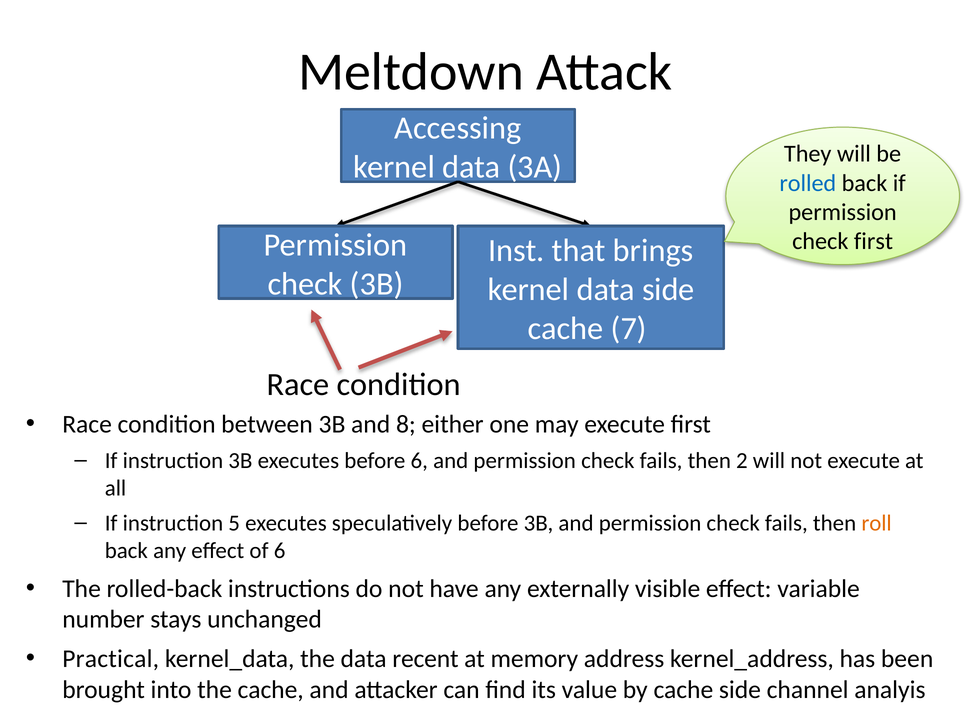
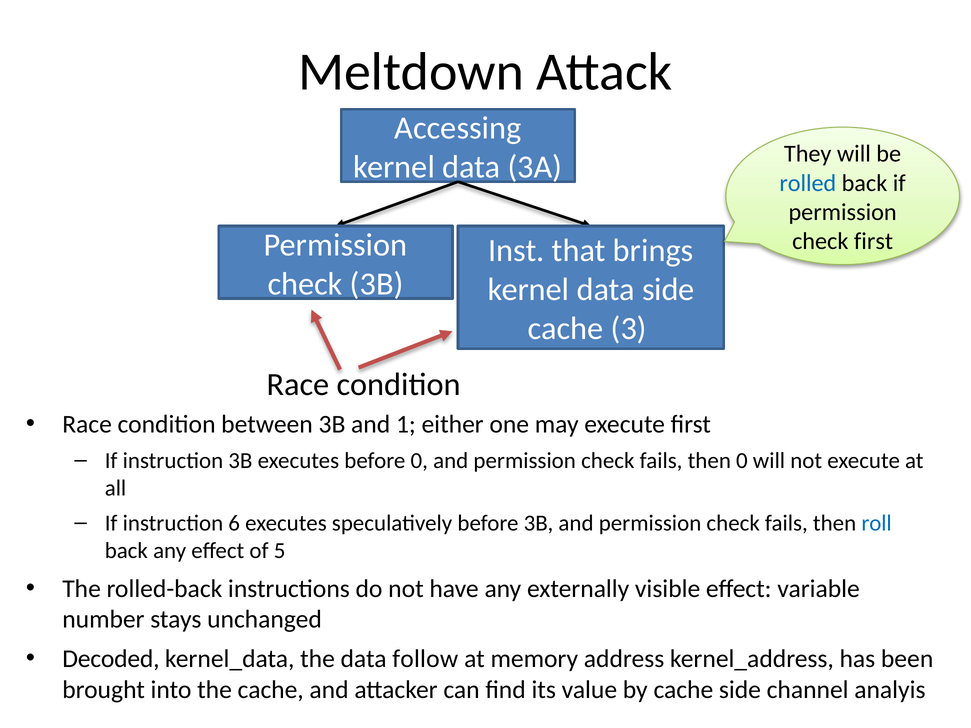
7: 7 -> 3
8: 8 -> 1
before 6: 6 -> 0
then 2: 2 -> 0
5: 5 -> 6
roll colour: orange -> blue
of 6: 6 -> 5
Practical: Practical -> Decoded
recent: recent -> follow
